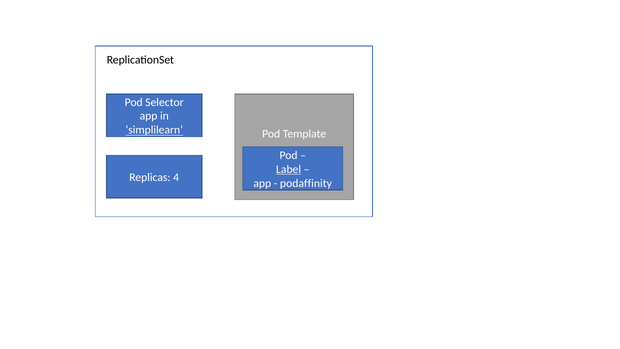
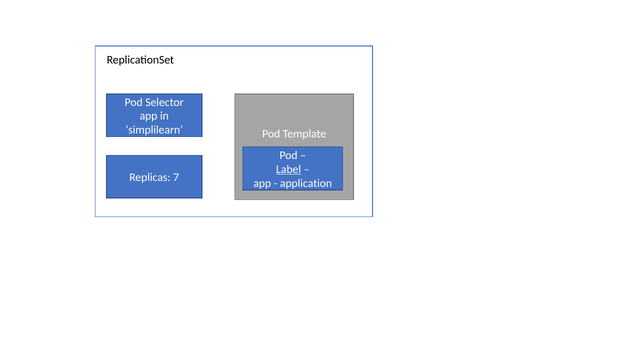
simplilearn underline: present -> none
4: 4 -> 7
podaffinity: podaffinity -> application
